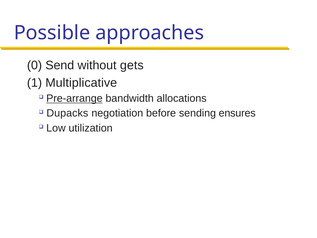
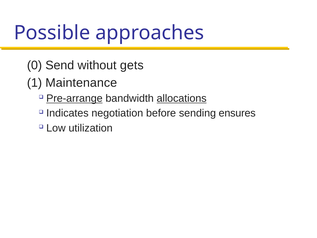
Multiplicative: Multiplicative -> Maintenance
allocations underline: none -> present
Dupacks: Dupacks -> Indicates
